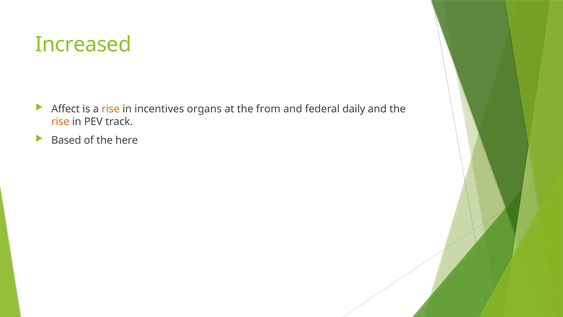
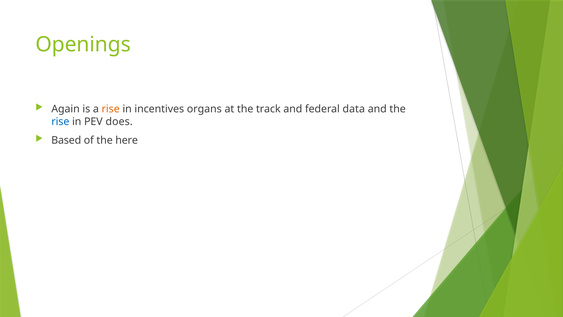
Increased: Increased -> Openings
Affect: Affect -> Again
from: from -> track
daily: daily -> data
rise at (60, 122) colour: orange -> blue
track: track -> does
